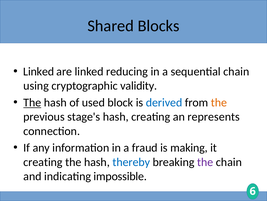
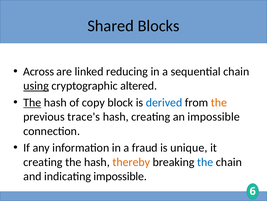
Linked at (39, 71): Linked -> Across
using underline: none -> present
validity: validity -> altered
used: used -> copy
stage's: stage's -> trace's
an represents: represents -> impossible
making: making -> unique
thereby colour: blue -> orange
the at (205, 162) colour: purple -> blue
